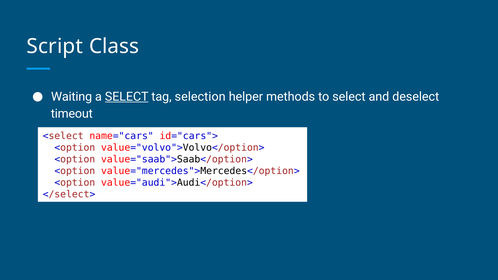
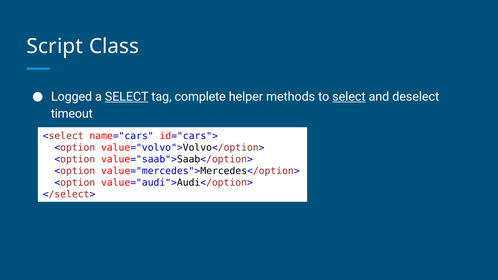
Waiting: Waiting -> Logged
selection: selection -> complete
select at (349, 97) underline: none -> present
